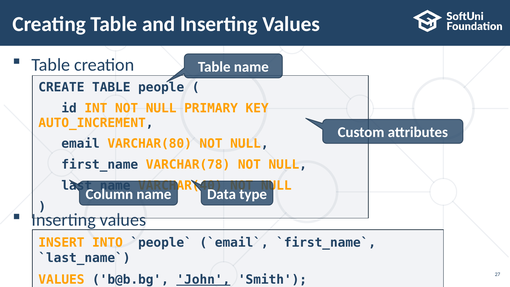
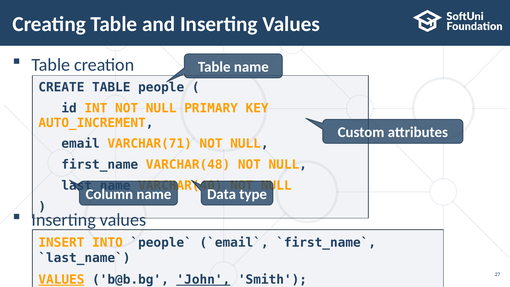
VARCHAR(80: VARCHAR(80 -> VARCHAR(71
VARCHAR(78: VARCHAR(78 -> VARCHAR(48
VALUES at (61, 280) underline: none -> present
